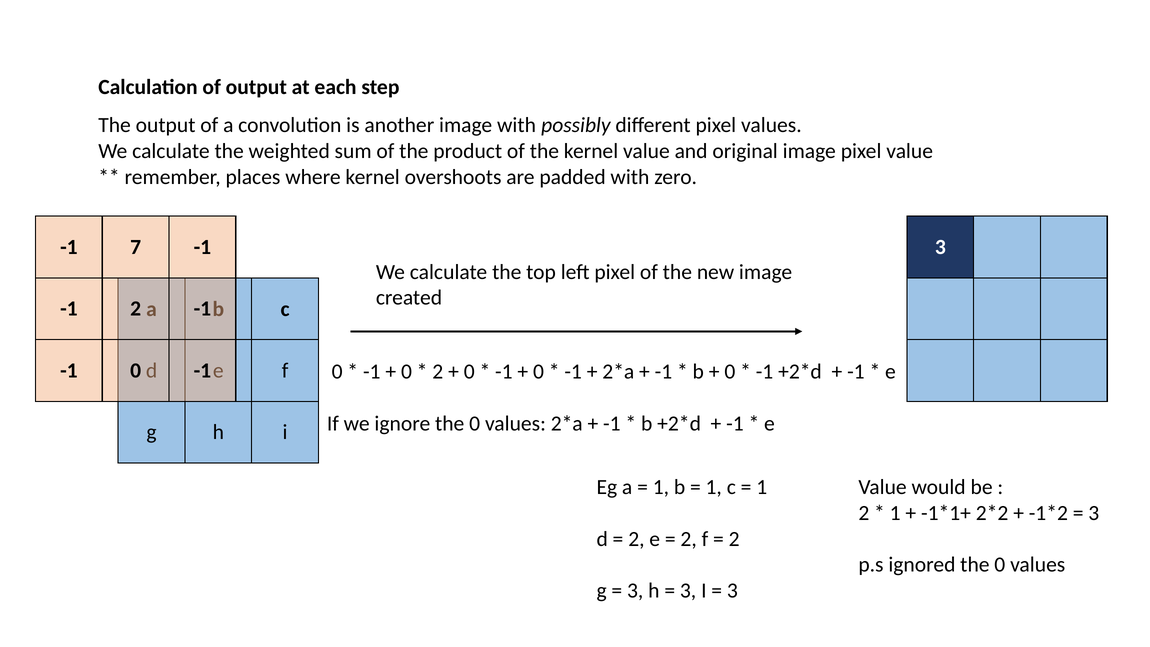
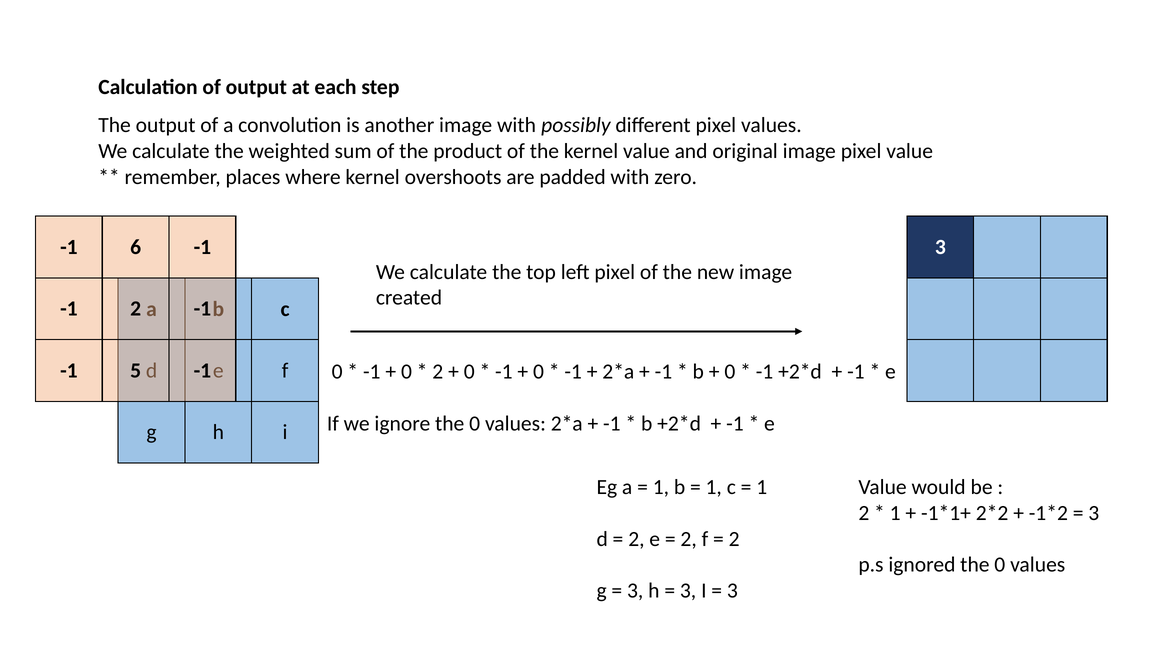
7: 7 -> 6
-1 0: 0 -> 5
